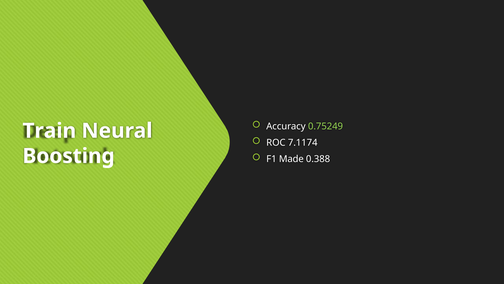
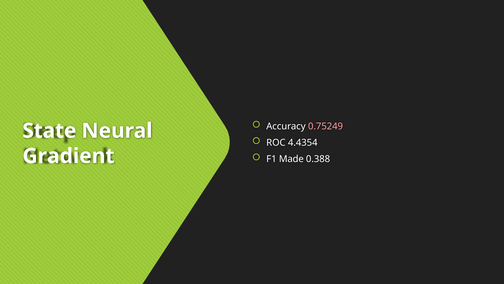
0.75249 colour: light green -> pink
Train: Train -> State
7.1174: 7.1174 -> 4.4354
Boosting: Boosting -> Gradient
